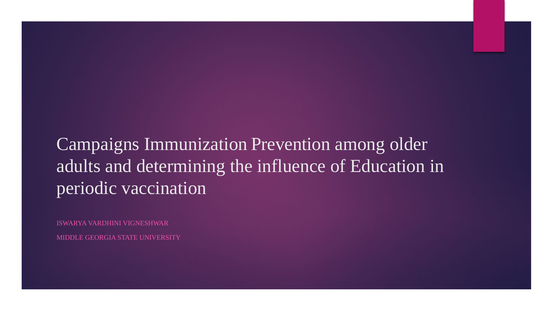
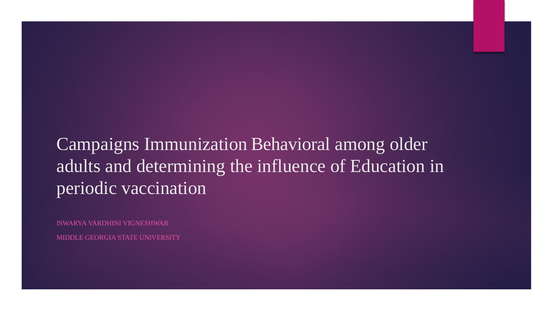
Prevention: Prevention -> Behavioral
